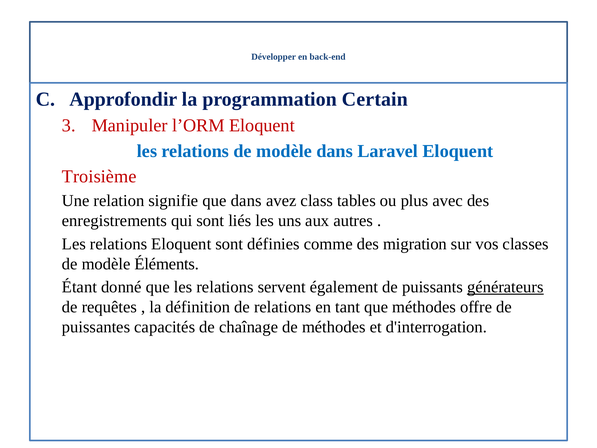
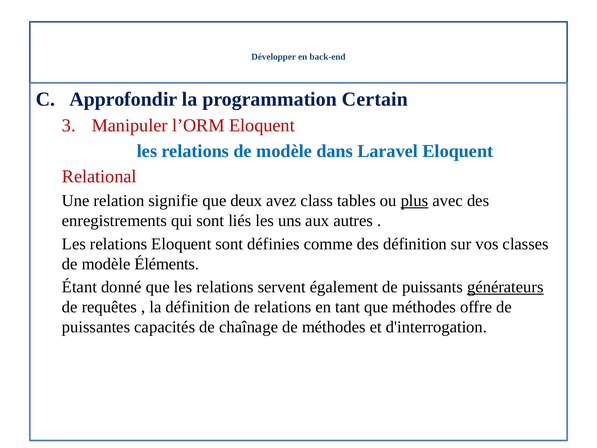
Troisième: Troisième -> Relational
que dans: dans -> deux
plus underline: none -> present
des migration: migration -> définition
